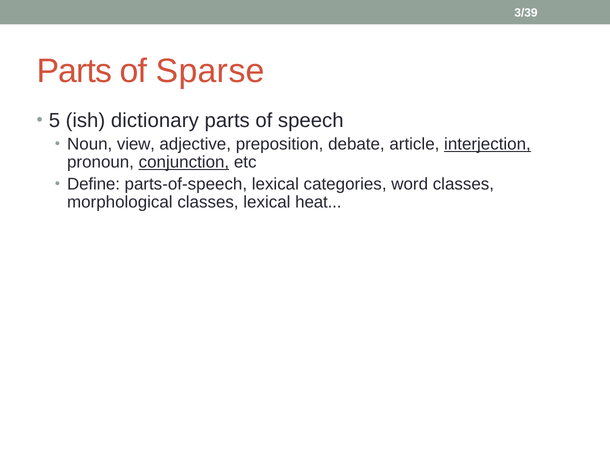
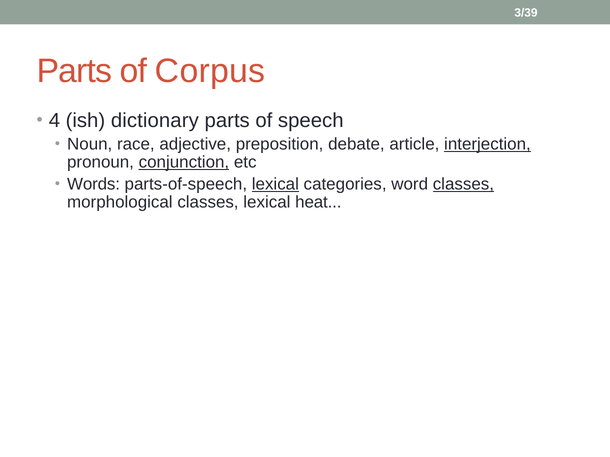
Sparse: Sparse -> Corpus
5: 5 -> 4
view: view -> race
Define: Define -> Words
lexical at (275, 184) underline: none -> present
classes at (463, 184) underline: none -> present
